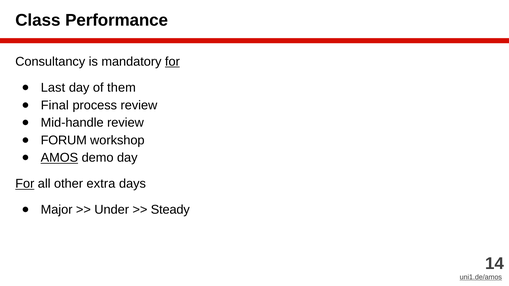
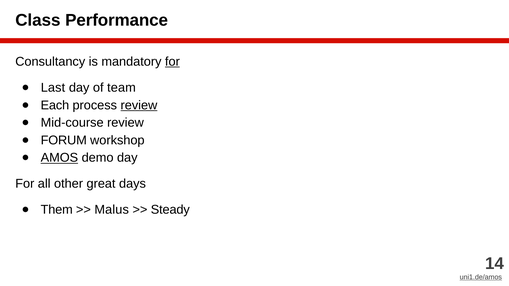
them: them -> team
Final: Final -> Each
review at (139, 105) underline: none -> present
Mid-handle: Mid-handle -> Mid-course
For at (25, 184) underline: present -> none
extra: extra -> great
Major: Major -> Them
Under: Under -> Malus
